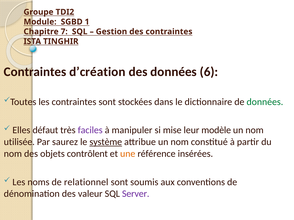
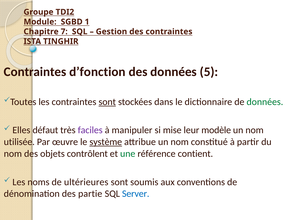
d’création: d’création -> d’fonction
6: 6 -> 5
sont at (107, 102) underline: none -> present
saurez: saurez -> œuvre
une colour: orange -> green
insérées: insérées -> contient
relationnel: relationnel -> ultérieures
valeur: valeur -> partie
Server colour: purple -> blue
